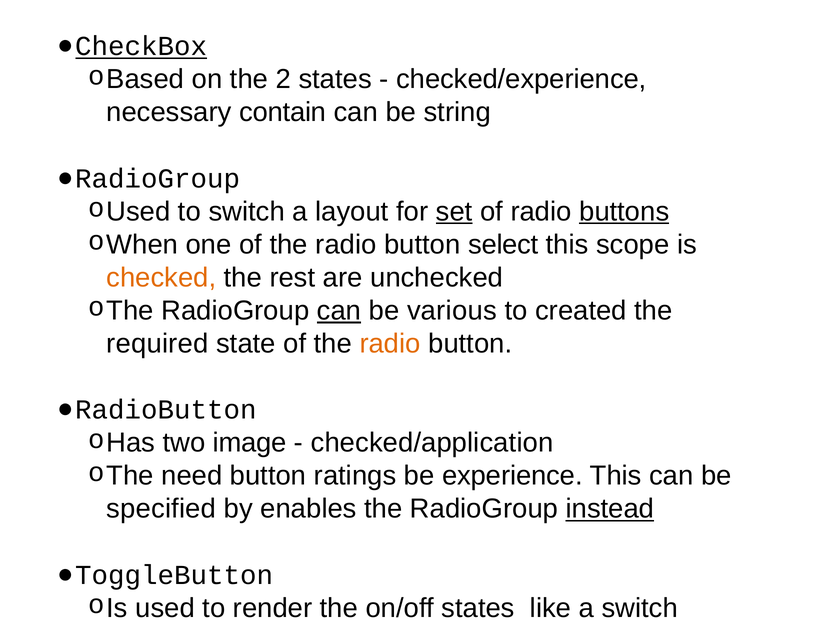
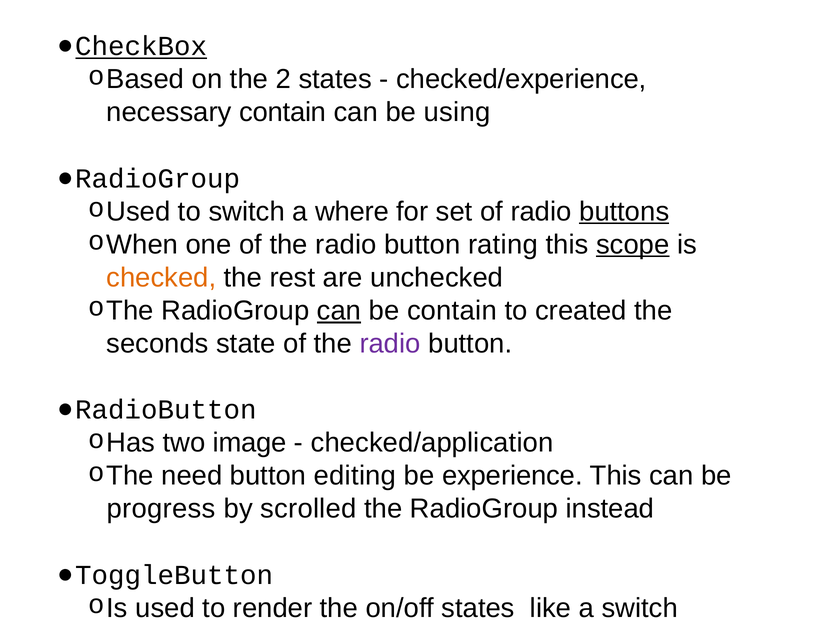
string: string -> using
layout: layout -> where
set underline: present -> none
select: select -> rating
scope underline: none -> present
be various: various -> contain
required: required -> seconds
radio at (390, 343) colour: orange -> purple
ratings: ratings -> editing
specified: specified -> progress
enables: enables -> scrolled
instead underline: present -> none
